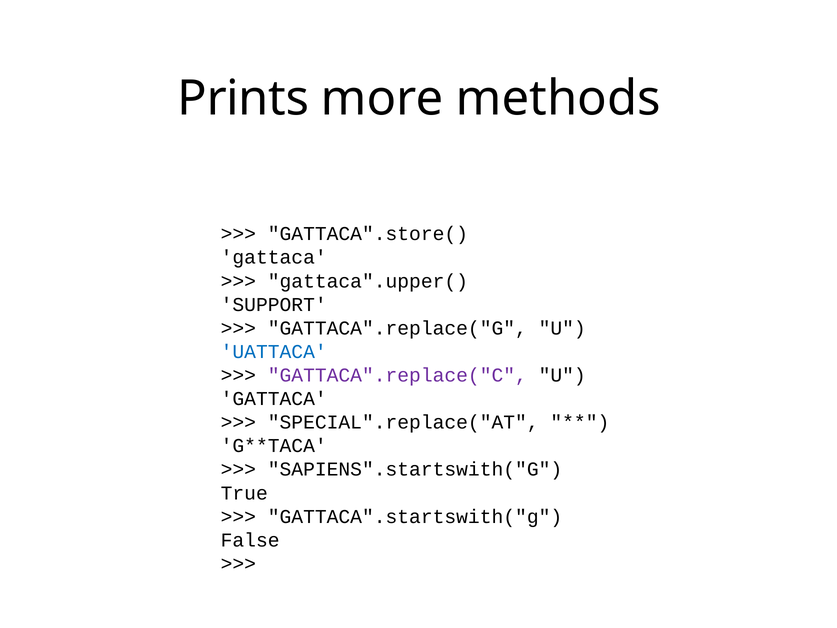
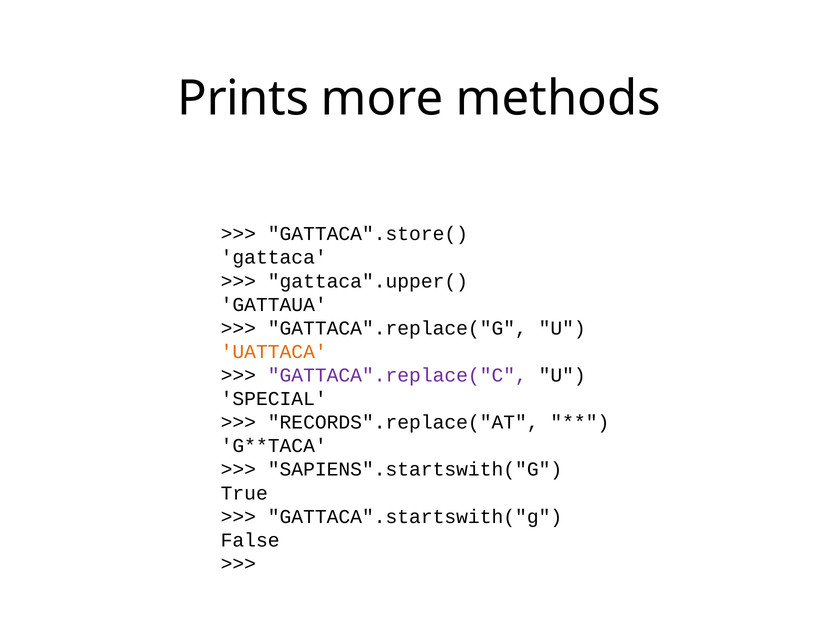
SUPPORT: SUPPORT -> GATTAUA
UATTACA colour: blue -> orange
GATTACA at (274, 399): GATTACA -> SPECIAL
SPECIAL".replace("AT: SPECIAL".replace("AT -> RECORDS".replace("AT
